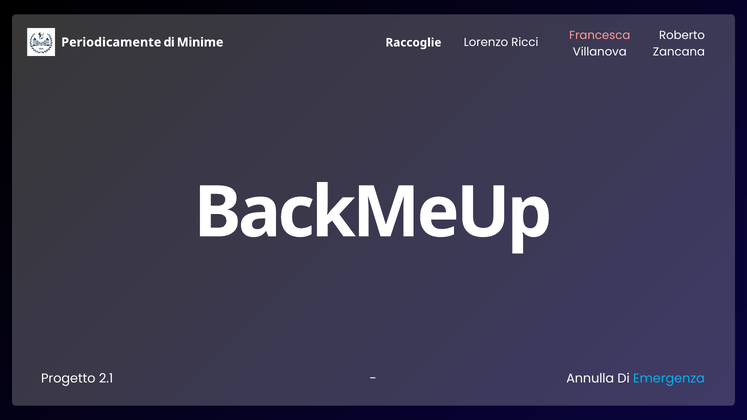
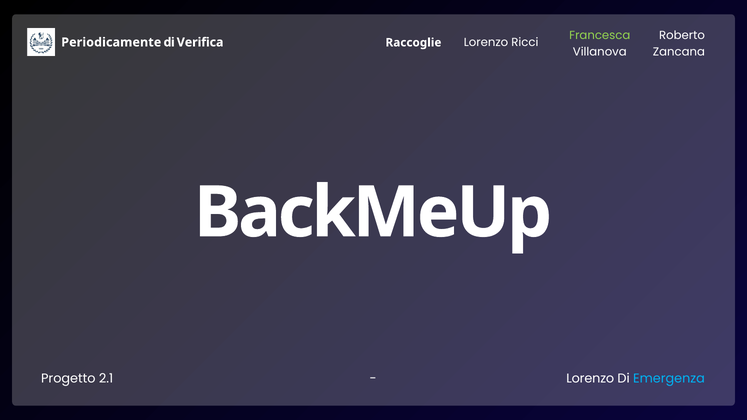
Francesca colour: pink -> light green
Minime: Minime -> Verifica
2.1 Annulla: Annulla -> Lorenzo
